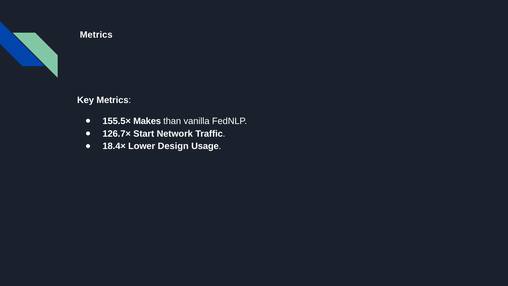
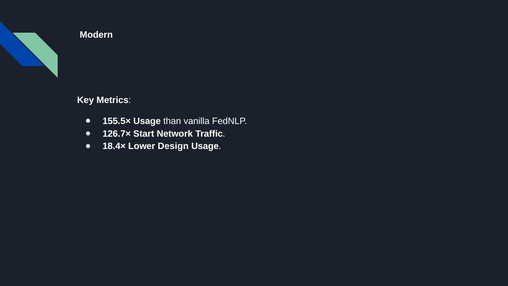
Metrics at (96, 35): Metrics -> Modern
155.5× Makes: Makes -> Usage
